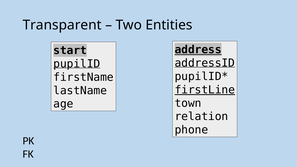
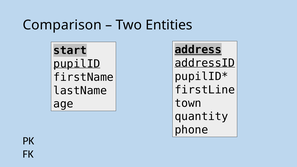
Transparent: Transparent -> Comparison
firstLine underline: present -> none
relation: relation -> quantity
